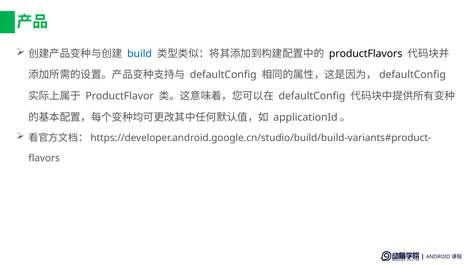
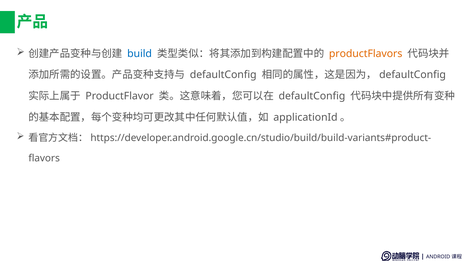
productFlavors colour: black -> orange
